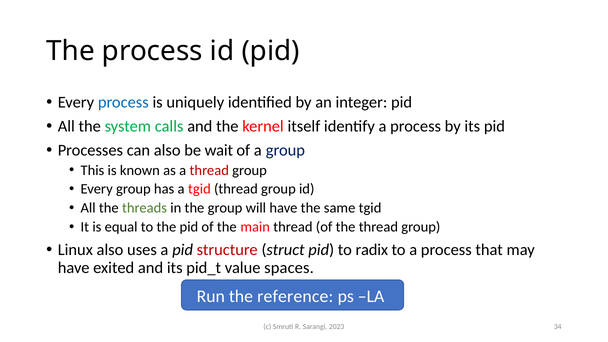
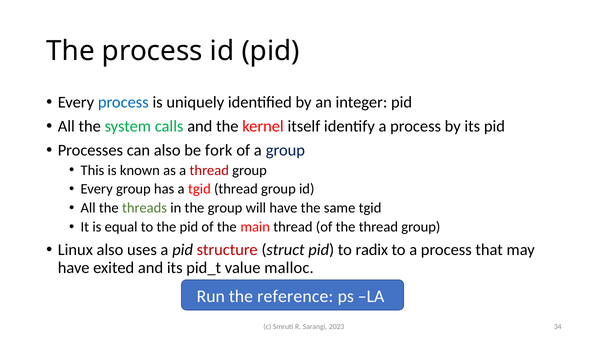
wait: wait -> fork
spaces: spaces -> malloc
